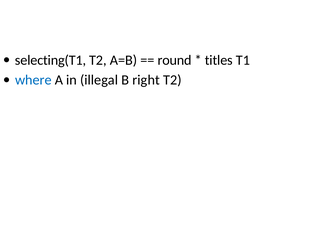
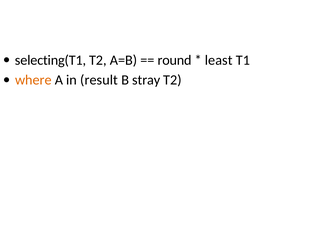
titles: titles -> least
where colour: blue -> orange
illegal: illegal -> result
right: right -> stray
